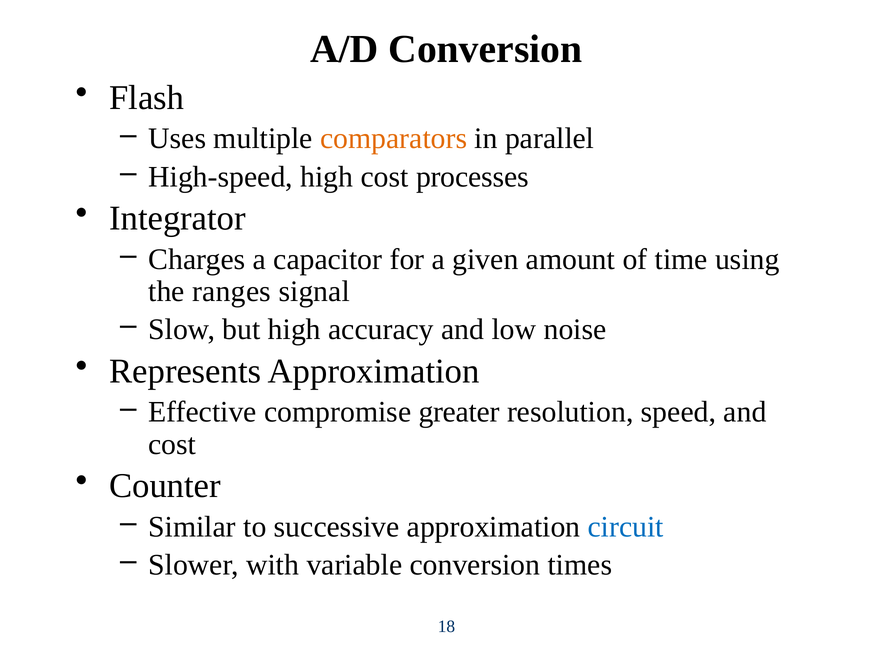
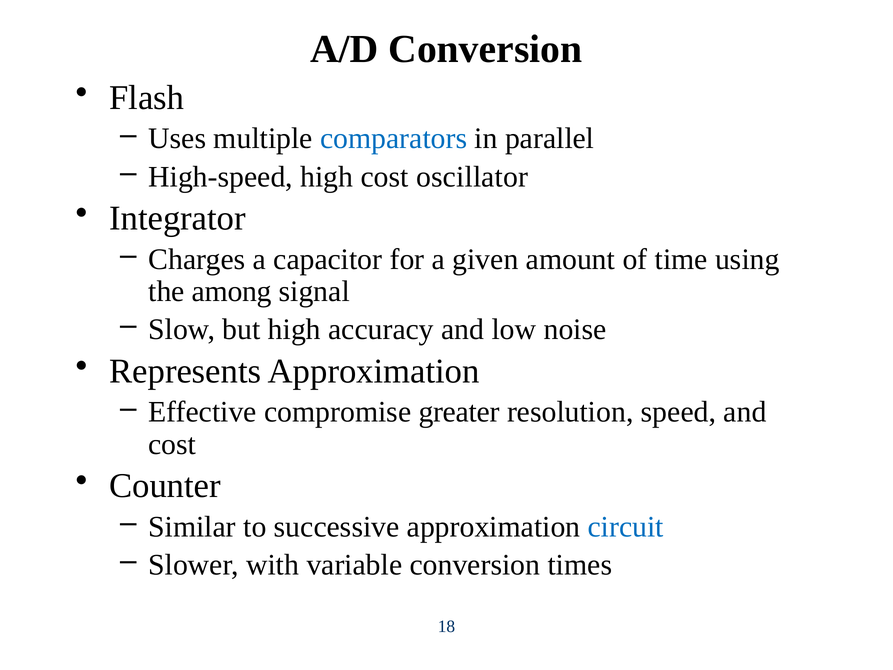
comparators colour: orange -> blue
processes: processes -> oscillator
ranges: ranges -> among
